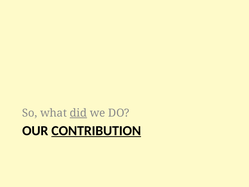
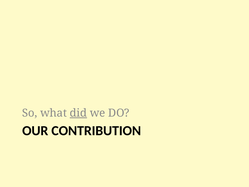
CONTRIBUTION underline: present -> none
